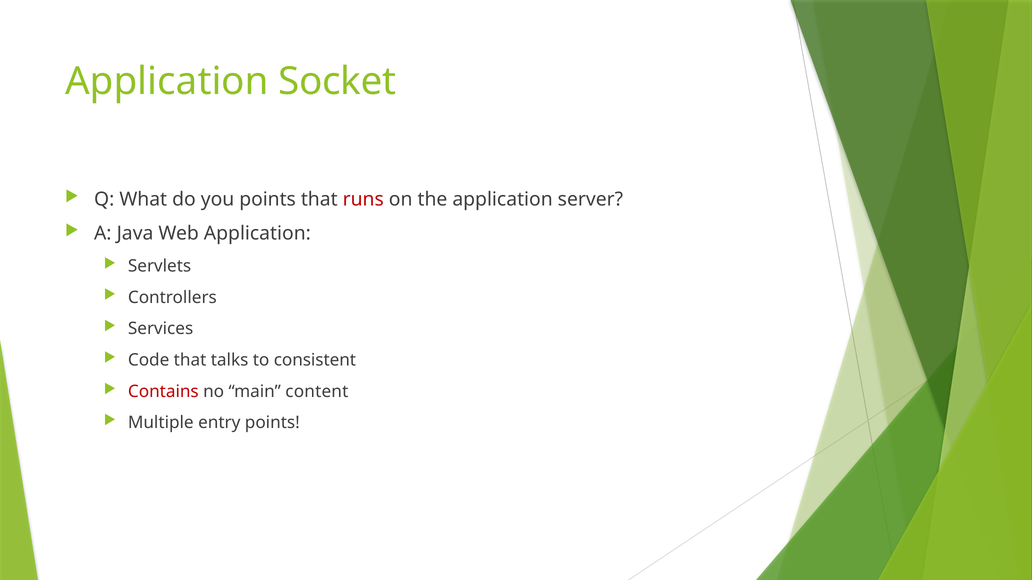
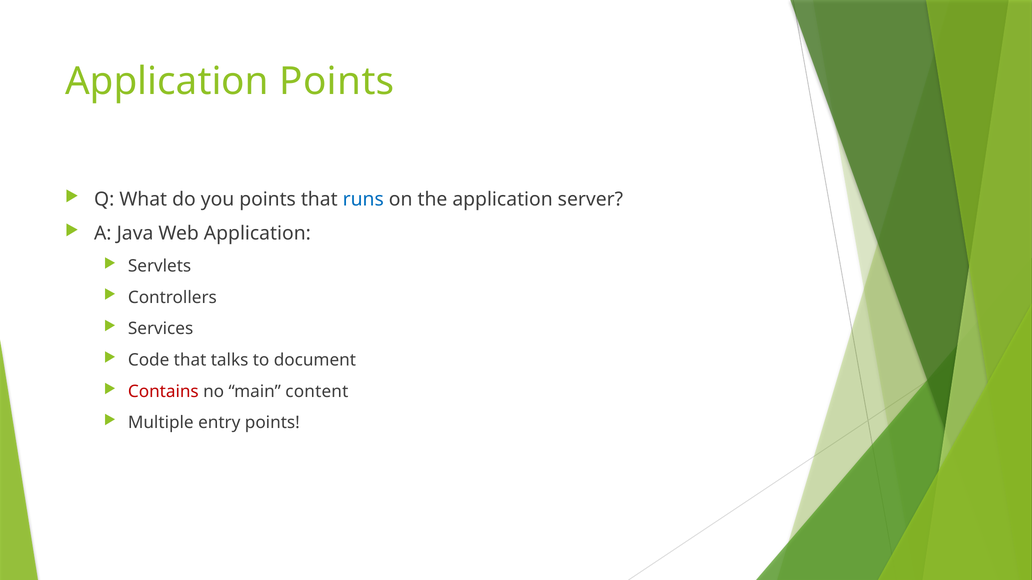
Application Socket: Socket -> Points
runs colour: red -> blue
consistent: consistent -> document
